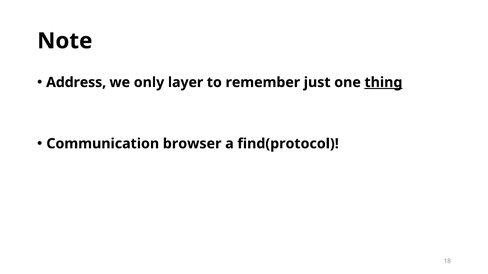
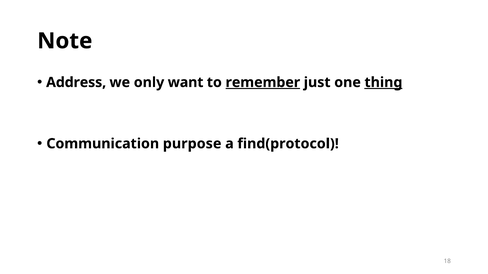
layer: layer -> want
remember underline: none -> present
browser: browser -> purpose
